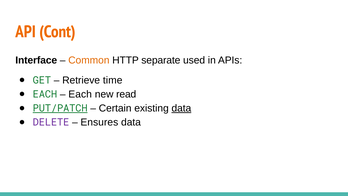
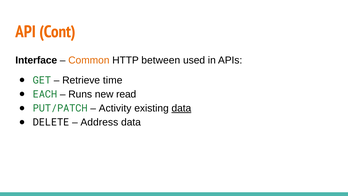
separate: separate -> between
Each at (80, 94): Each -> Runs
PUT/PATCH underline: present -> none
Certain: Certain -> Activity
DELETE colour: purple -> black
Ensures: Ensures -> Address
